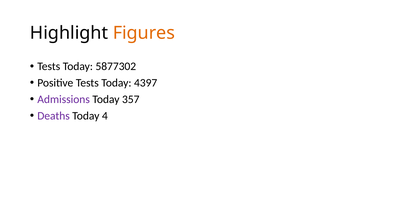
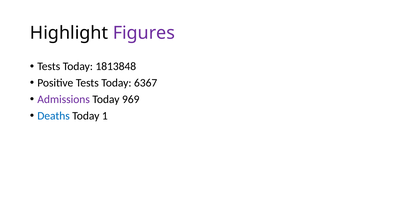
Figures colour: orange -> purple
5877302: 5877302 -> 1813848
4397: 4397 -> 6367
357: 357 -> 969
Deaths colour: purple -> blue
4: 4 -> 1
